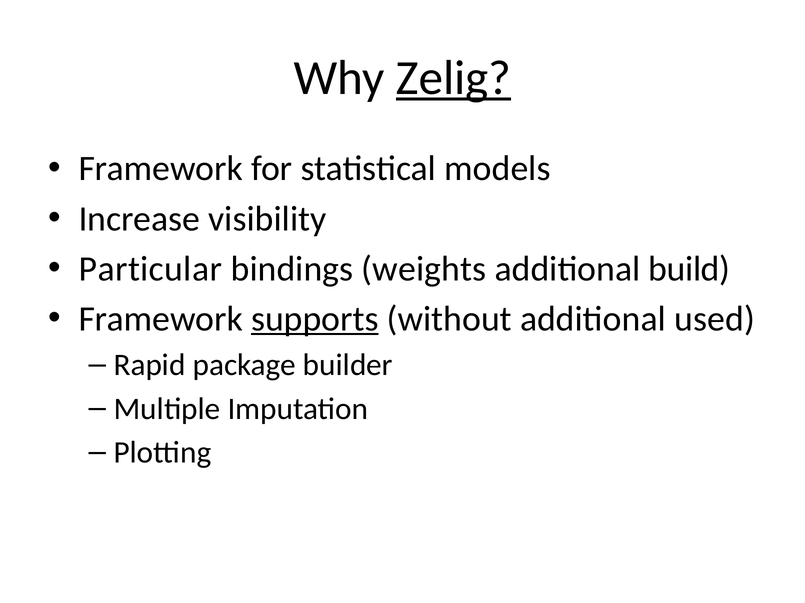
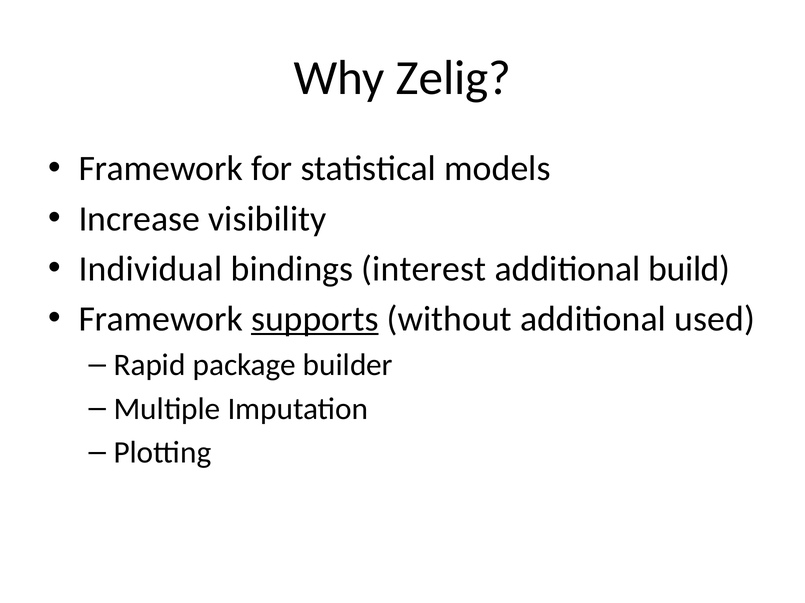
Zelig underline: present -> none
Particular: Particular -> Individual
weights: weights -> interest
